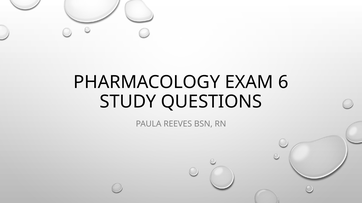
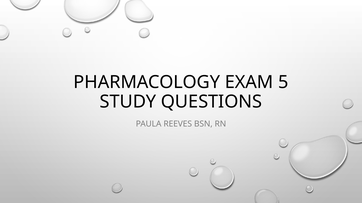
6: 6 -> 5
